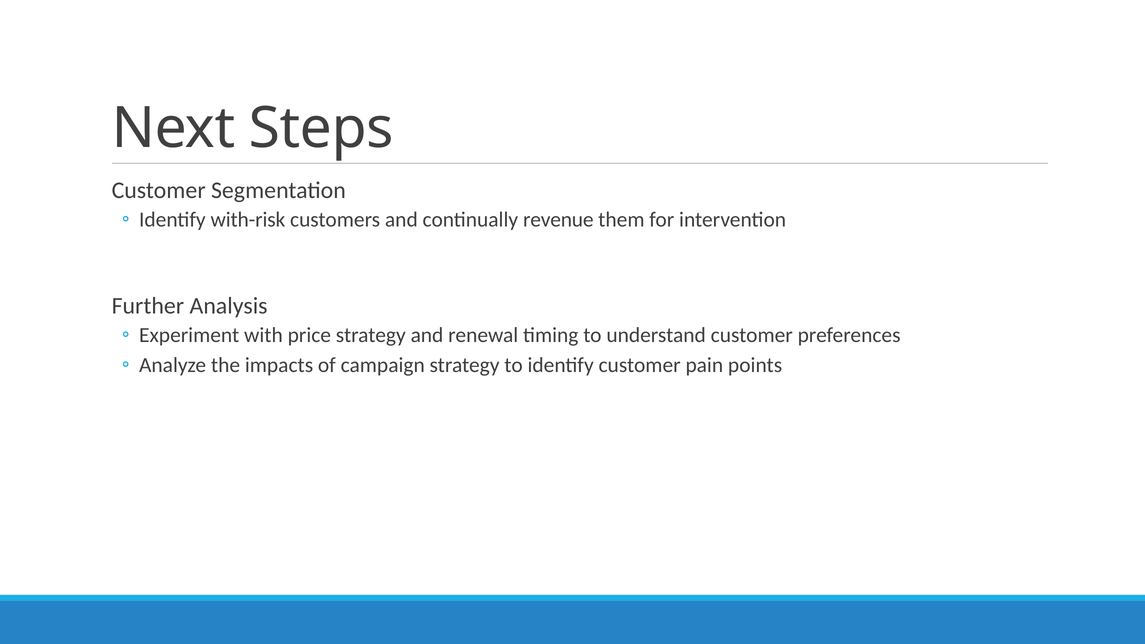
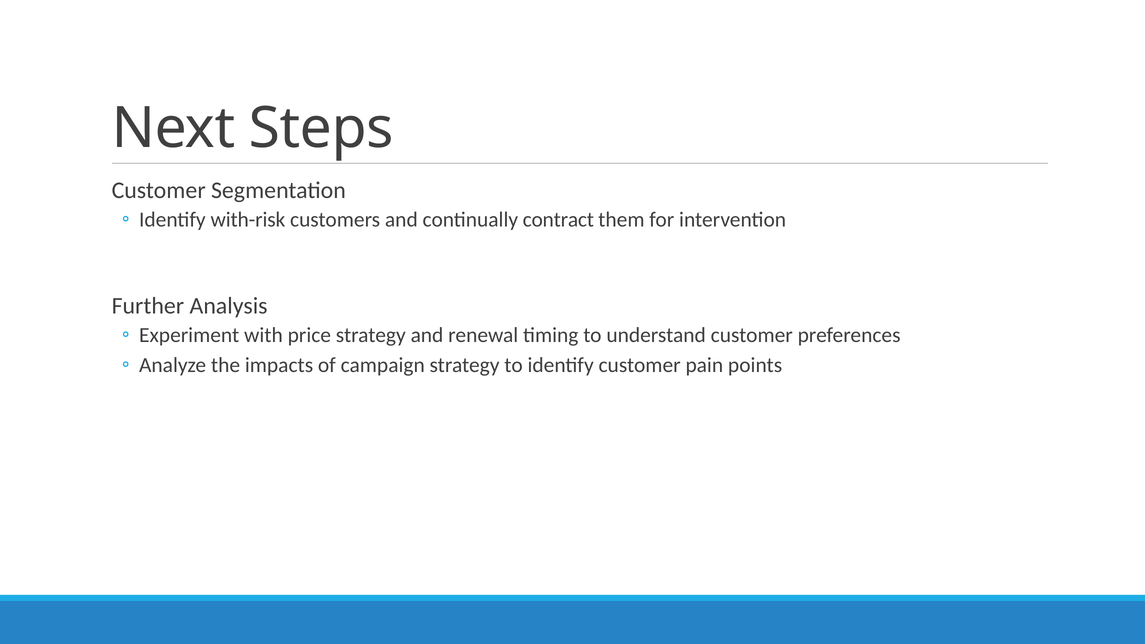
revenue: revenue -> contract
